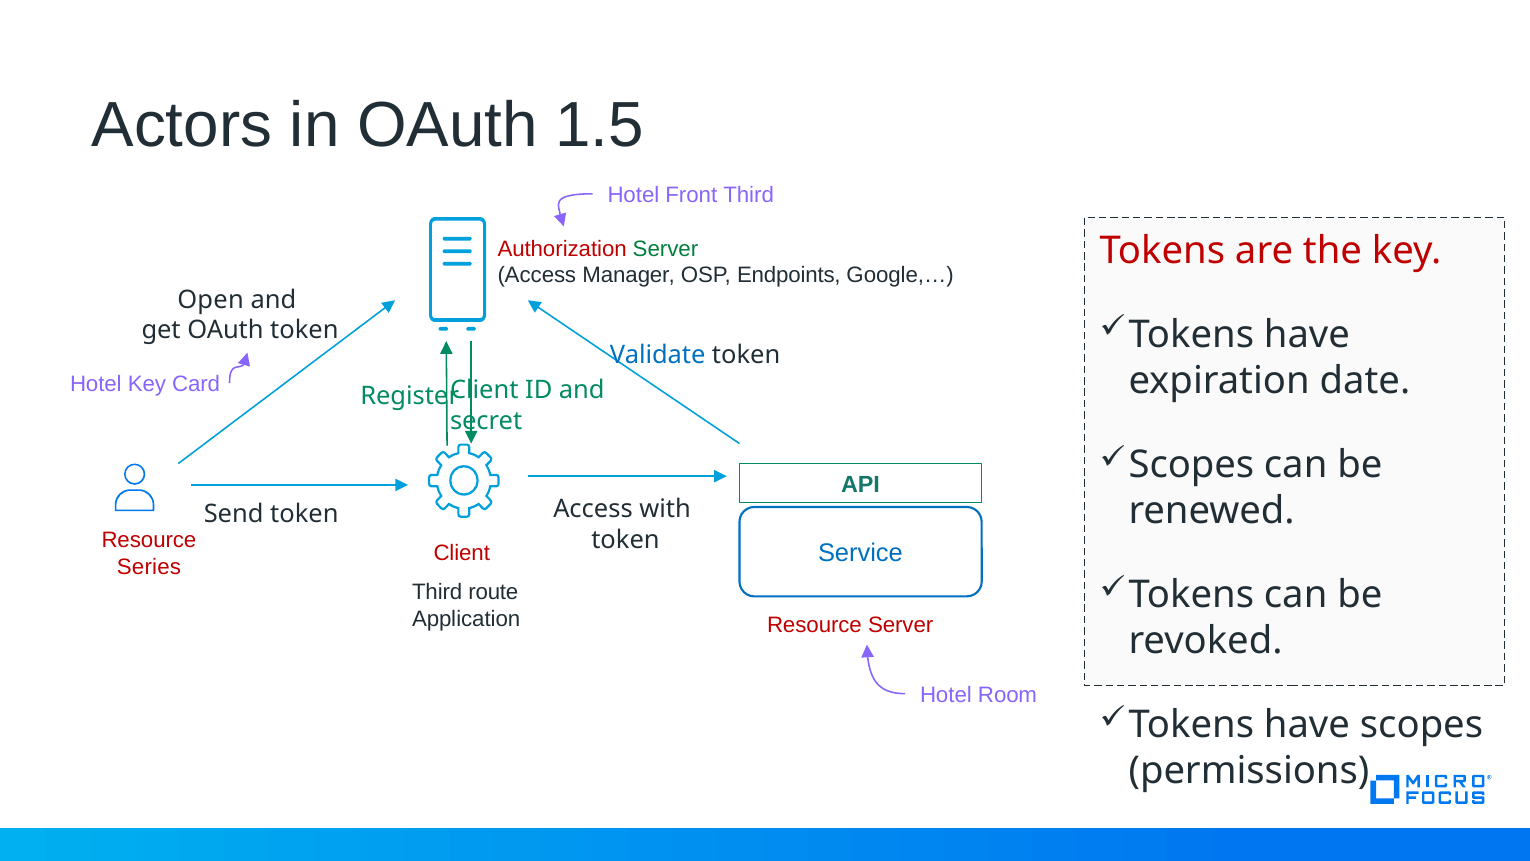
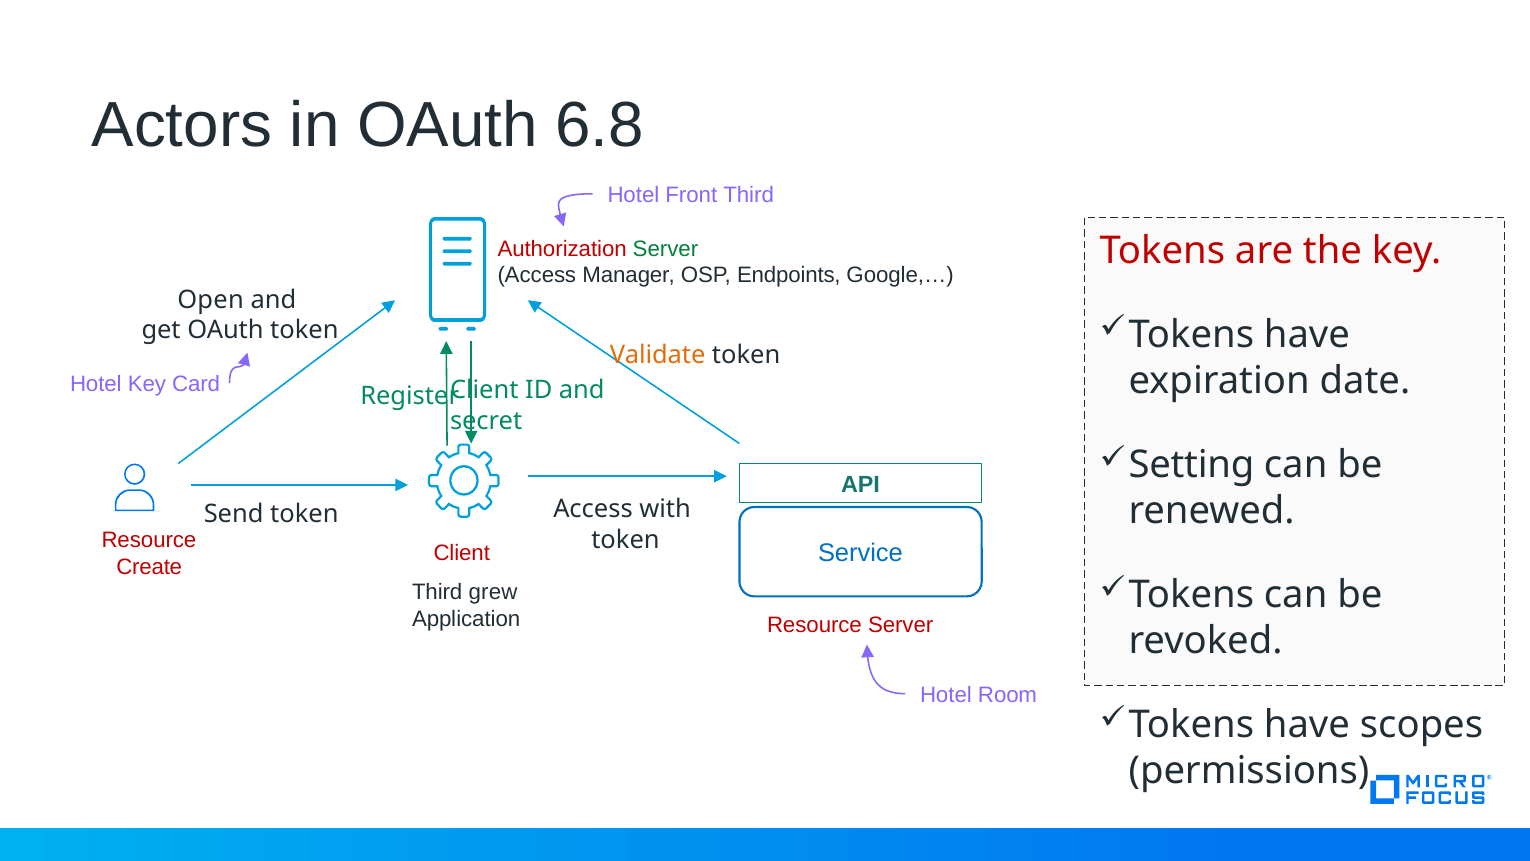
1.5: 1.5 -> 6.8
Validate colour: blue -> orange
Scopes at (1191, 465): Scopes -> Setting
Series: Series -> Create
route: route -> grew
